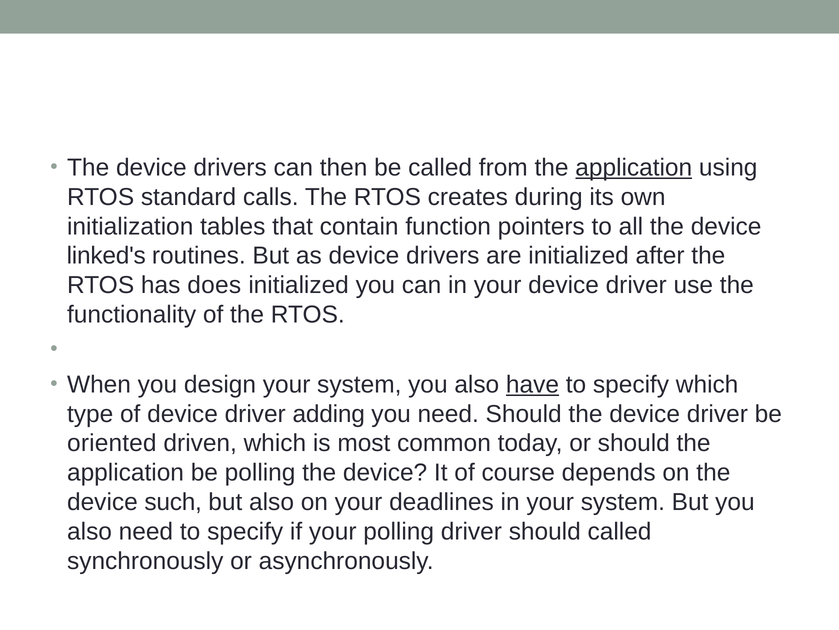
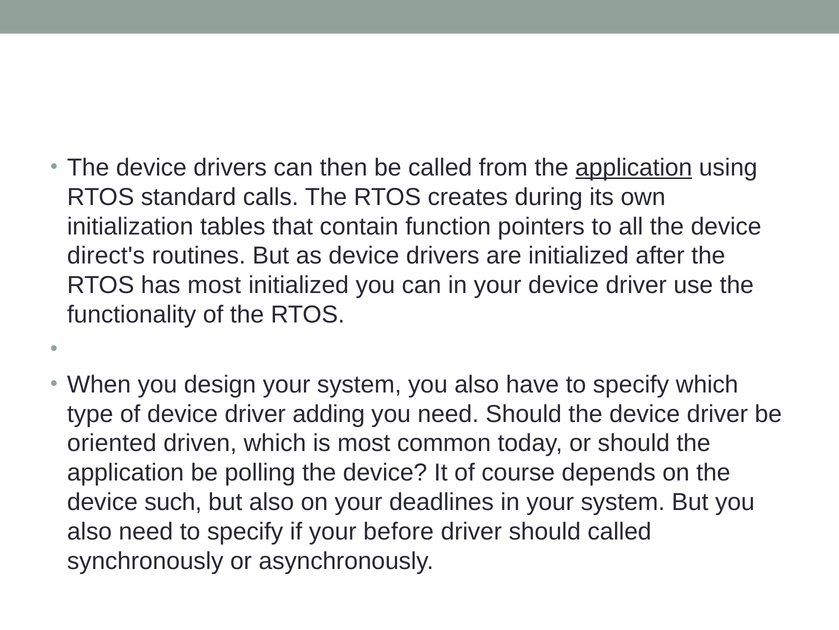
linked's: linked's -> direct's
has does: does -> most
have underline: present -> none
your polling: polling -> before
